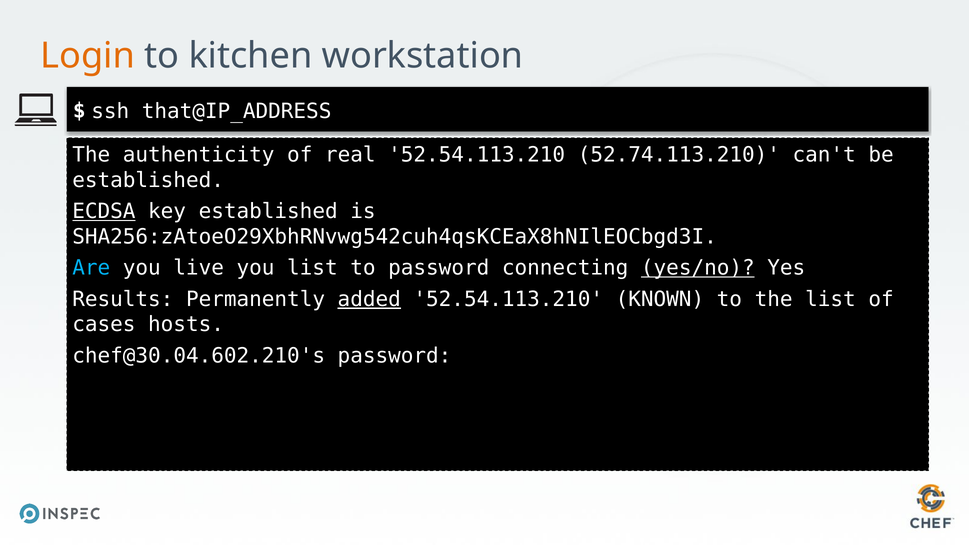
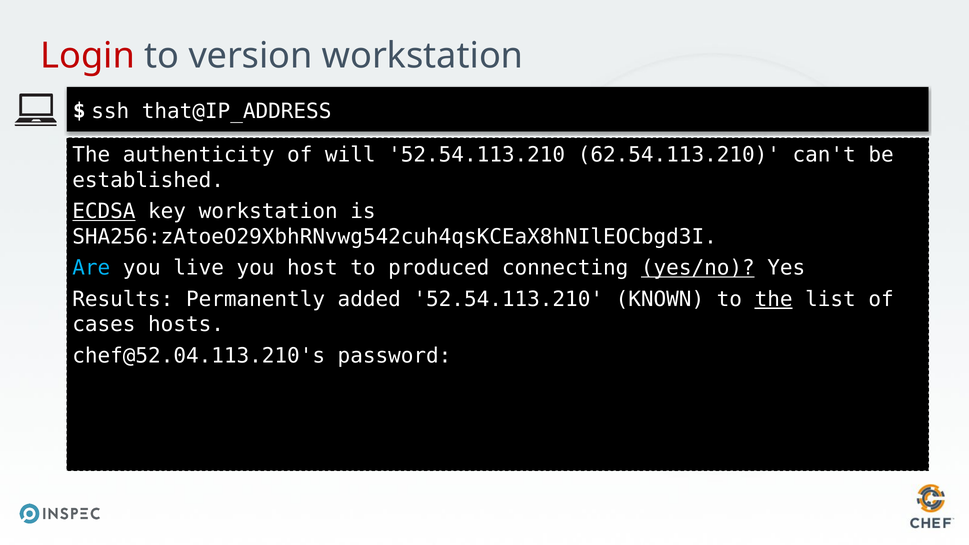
Login colour: orange -> red
kitchen: kitchen -> version
real: real -> will
52.74.113.210: 52.74.113.210 -> 62.54.113.210
key established: established -> workstation
you list: list -> host
to password: password -> produced
added underline: present -> none
the at (774, 299) underline: none -> present
chef@30.04.602.210's: chef@30.04.602.210's -> chef@52.04.113.210's
